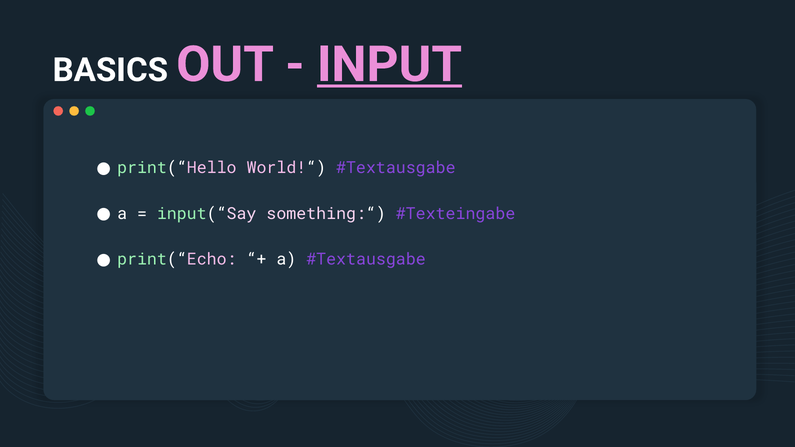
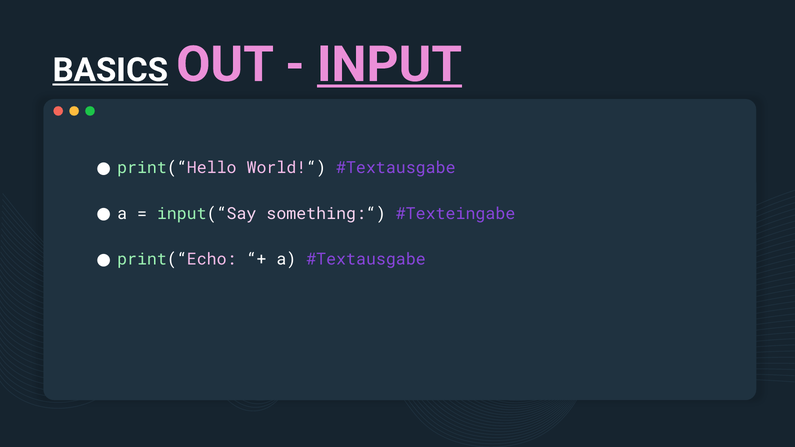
BASICS underline: none -> present
